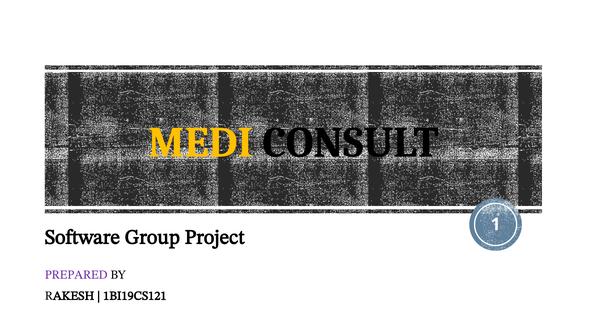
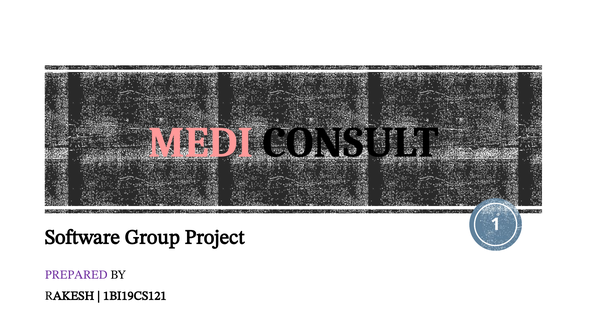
MEDI colour: yellow -> pink
